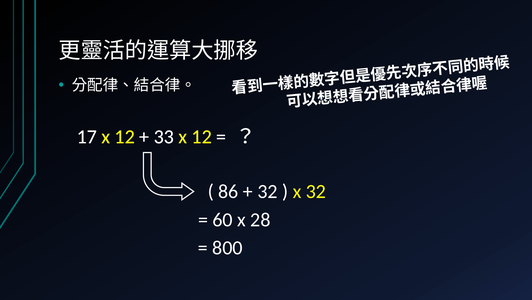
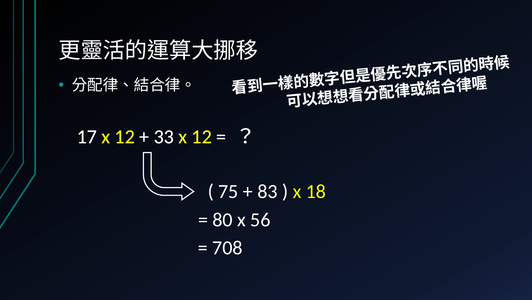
86: 86 -> 75
32 at (267, 191): 32 -> 83
x 32: 32 -> 18
60: 60 -> 80
28: 28 -> 56
800: 800 -> 708
